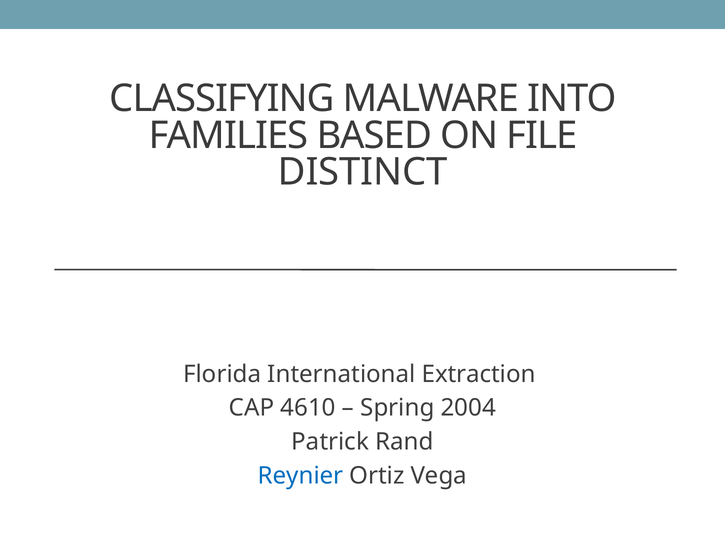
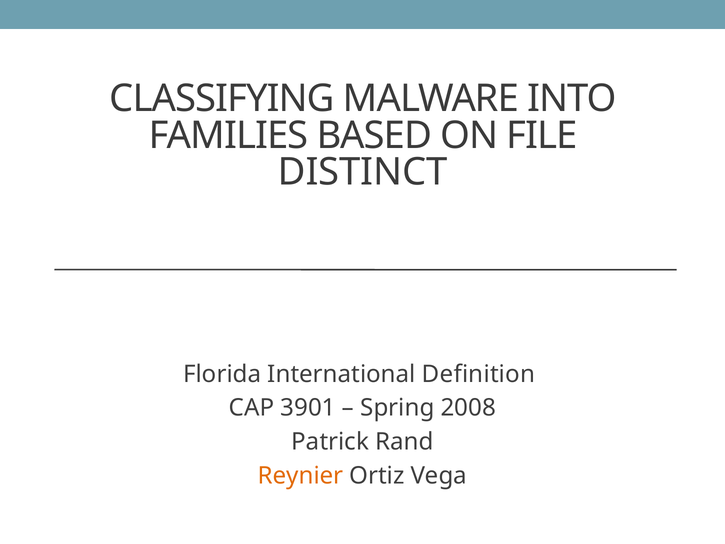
Extraction: Extraction -> Definition
4610: 4610 -> 3901
2004: 2004 -> 2008
Reynier colour: blue -> orange
